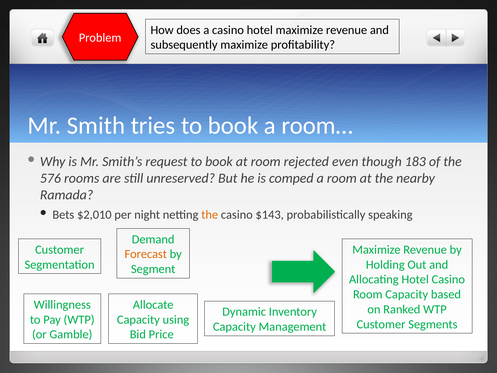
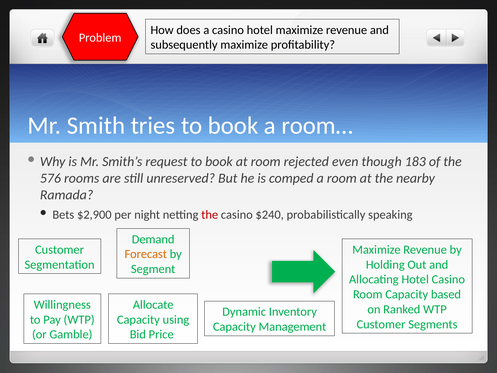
$2,010: $2,010 -> $2,900
the at (210, 215) colour: orange -> red
$143: $143 -> $240
